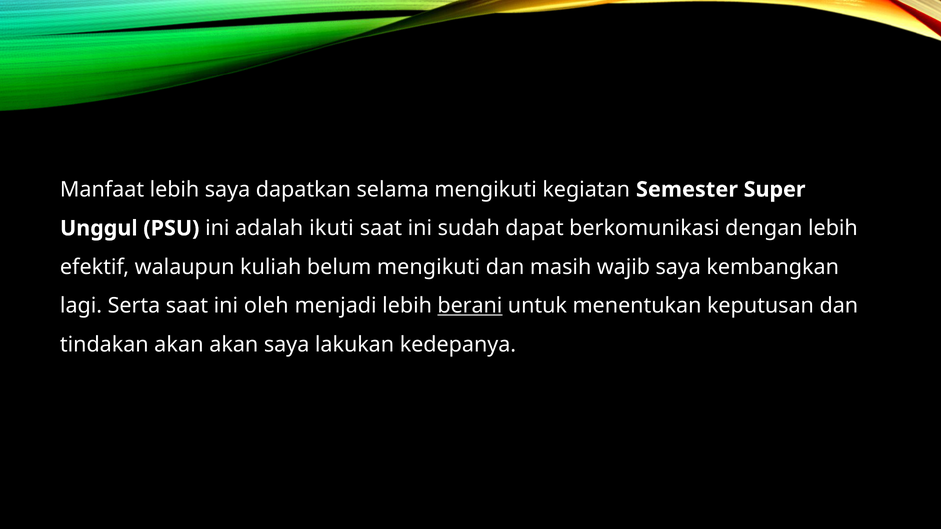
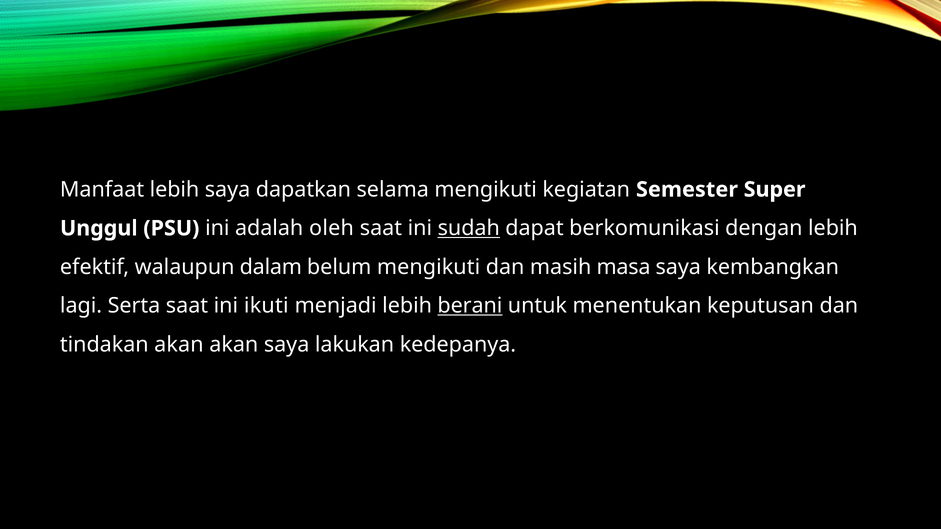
ikuti: ikuti -> oleh
sudah underline: none -> present
kuliah: kuliah -> dalam
wajib: wajib -> masa
oleh: oleh -> ikuti
